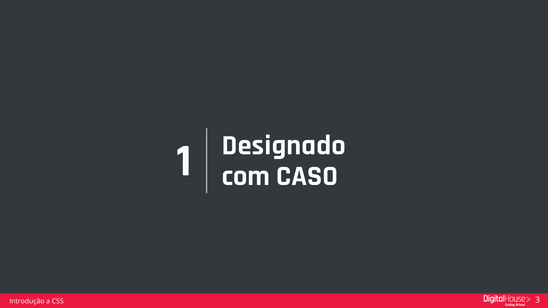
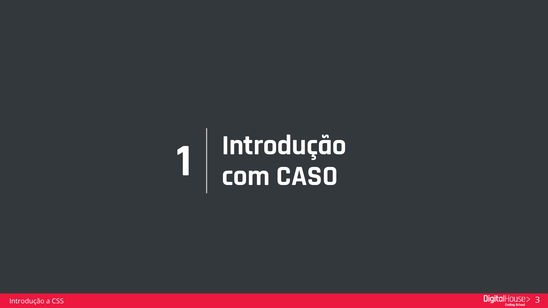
Designado at (284, 145): Designado -> Introdução
